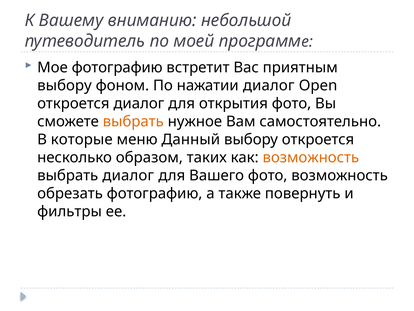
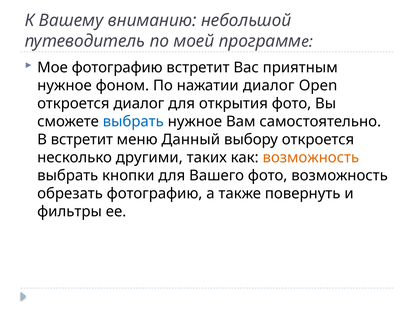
выбору at (64, 85): выбору -> нужное
выбрать at (133, 121) colour: orange -> blue
В которые: которые -> встретит
образом: образом -> другими
выбрать диалог: диалог -> кнопки
